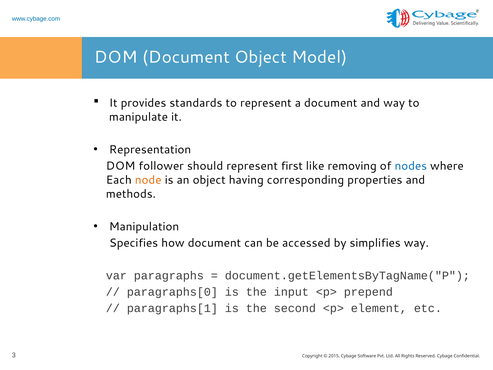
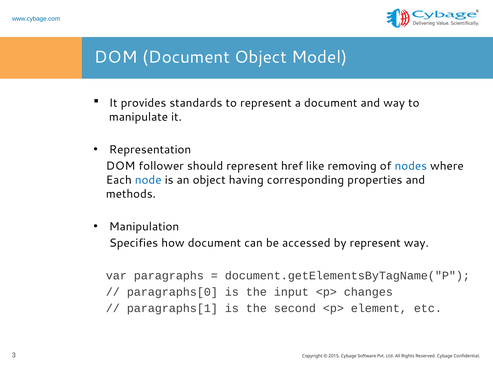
first: first -> href
node colour: orange -> blue
by simplifies: simplifies -> represent
prepend: prepend -> changes
